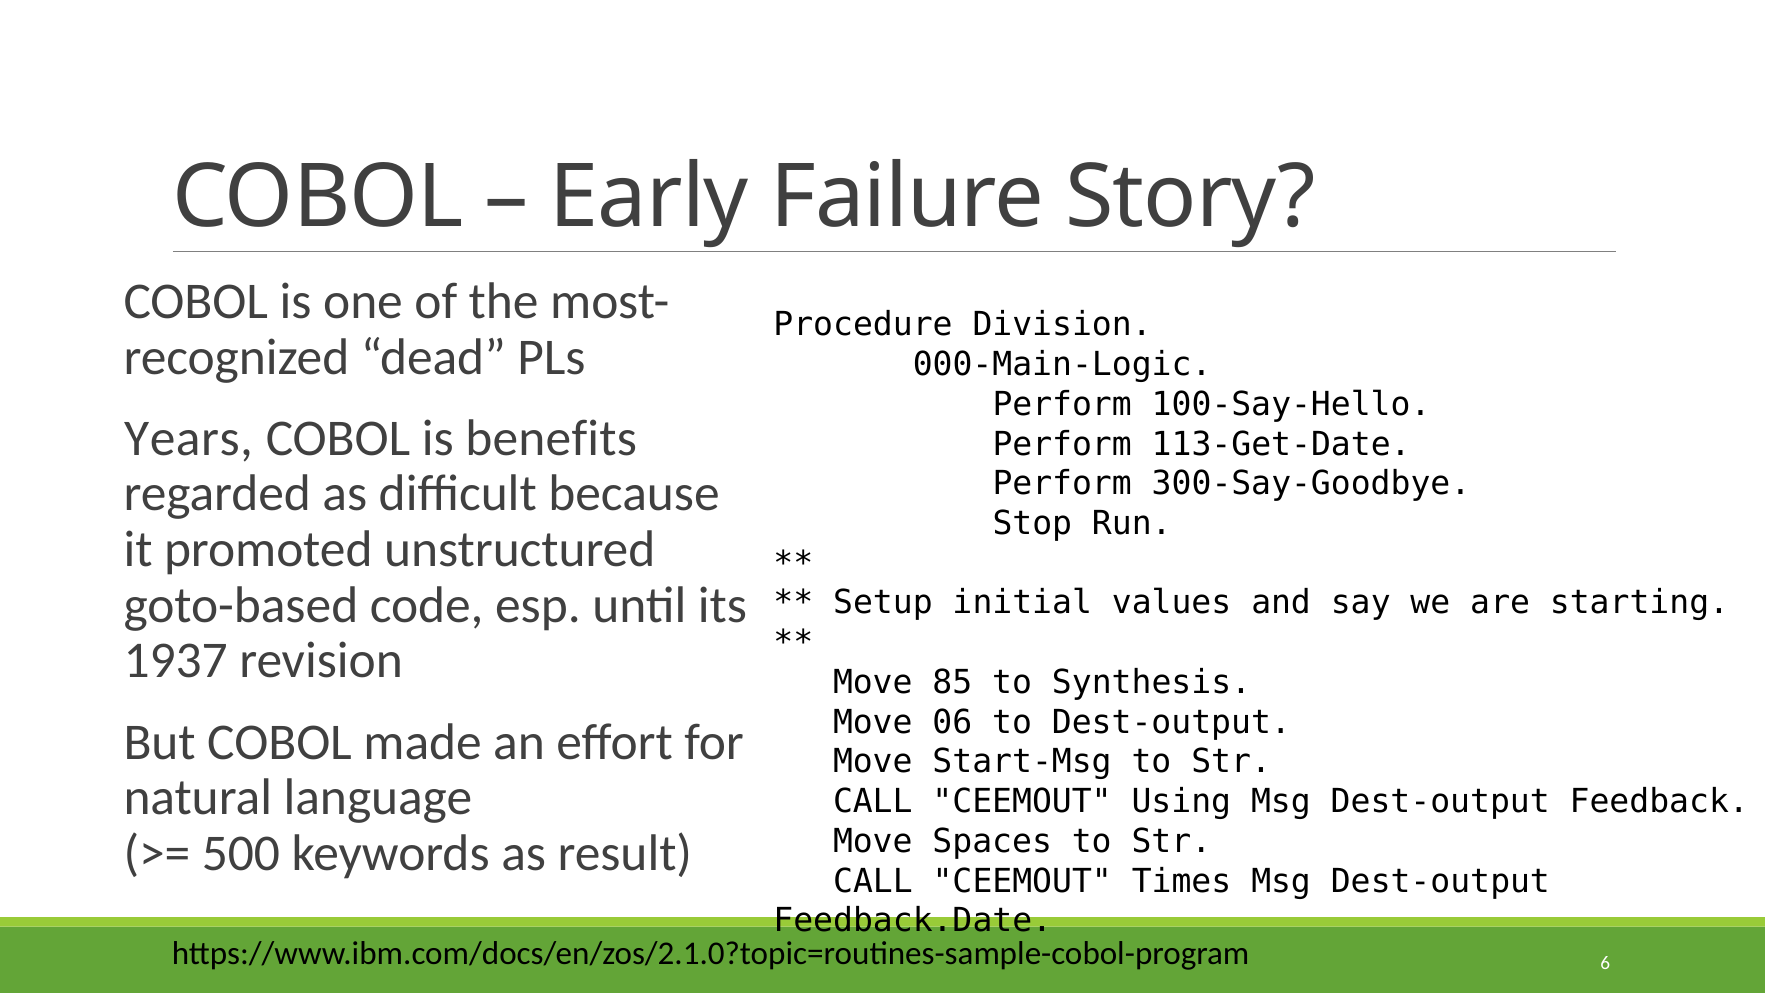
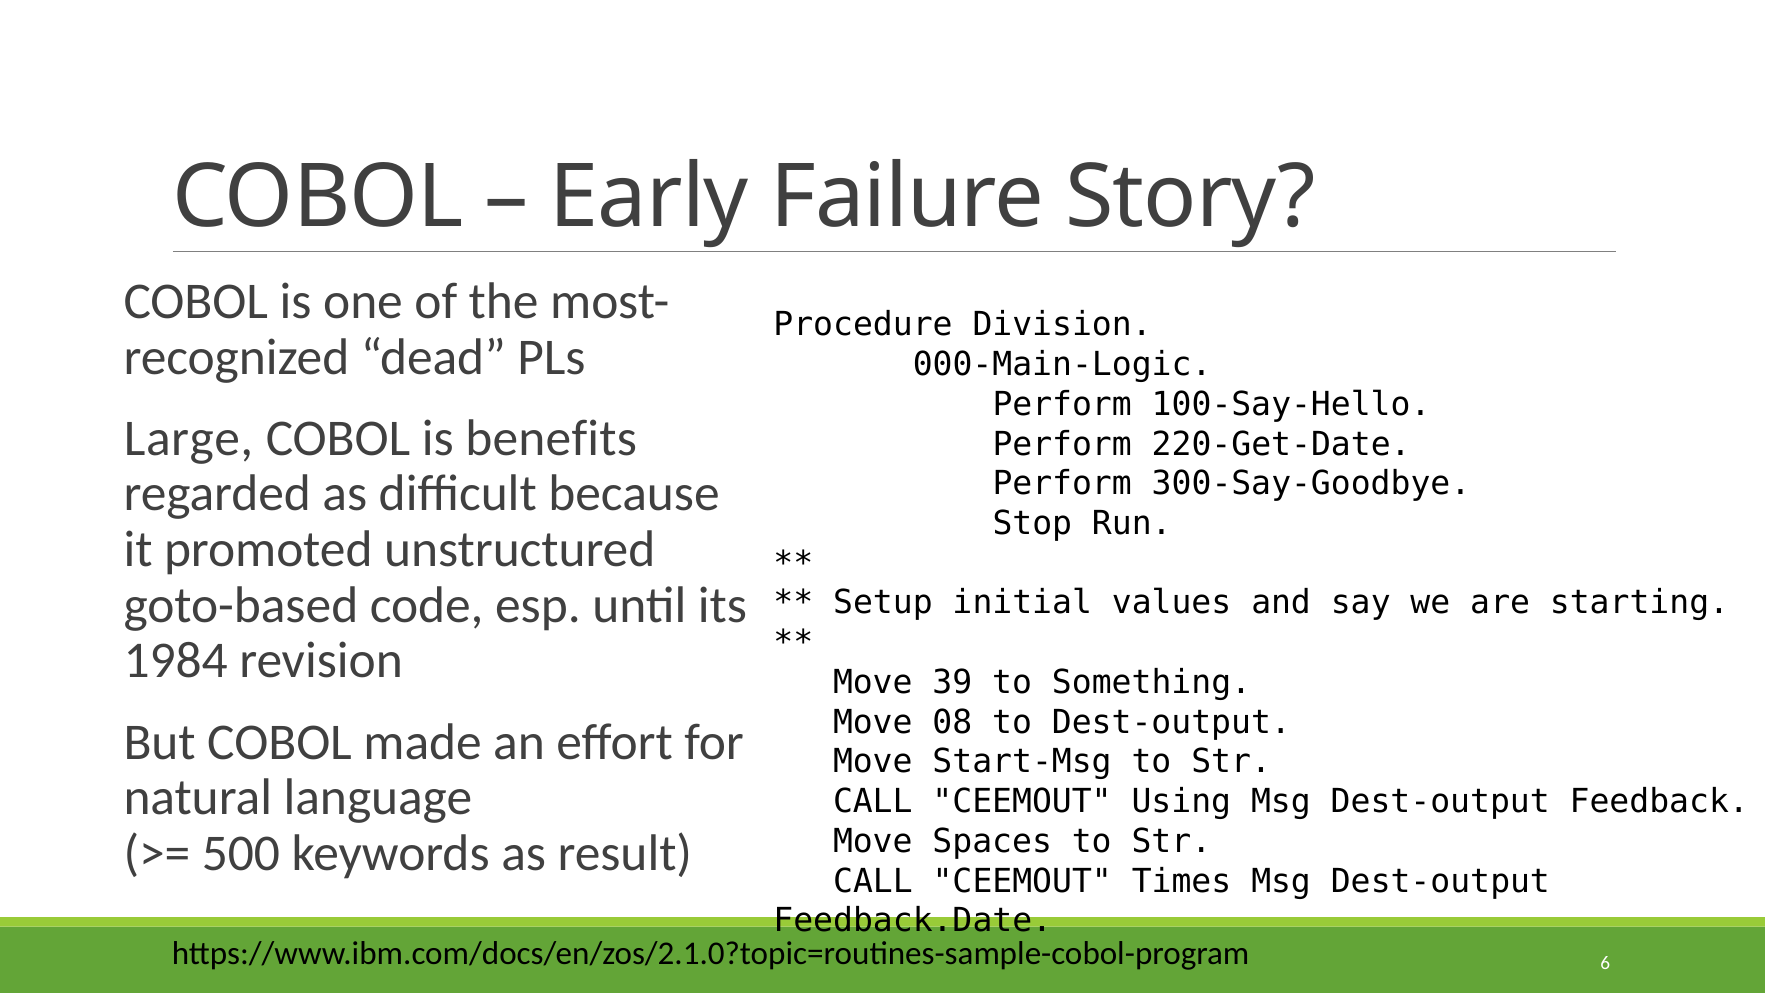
Years: Years -> Large
113-Get-Date: 113-Get-Date -> 220-Get-Date
1937: 1937 -> 1984
85: 85 -> 39
Synthesis: Synthesis -> Something
06: 06 -> 08
